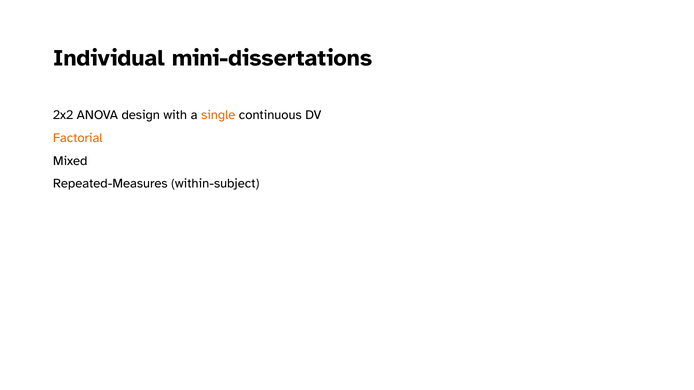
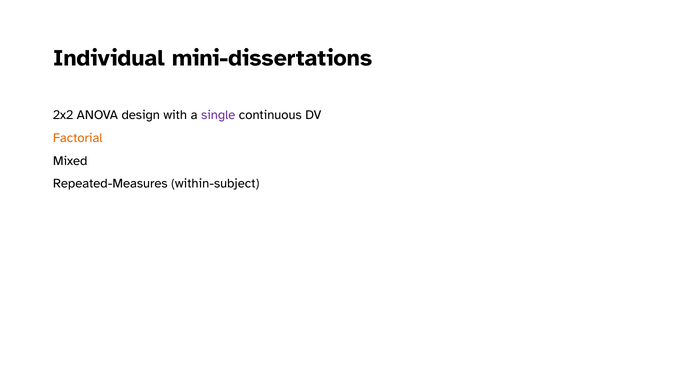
single colour: orange -> purple
